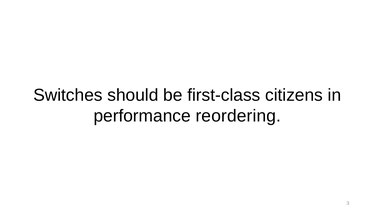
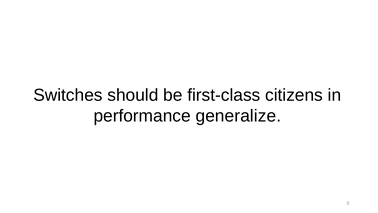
reordering: reordering -> generalize
